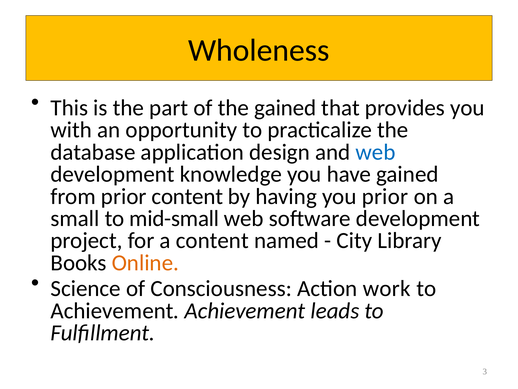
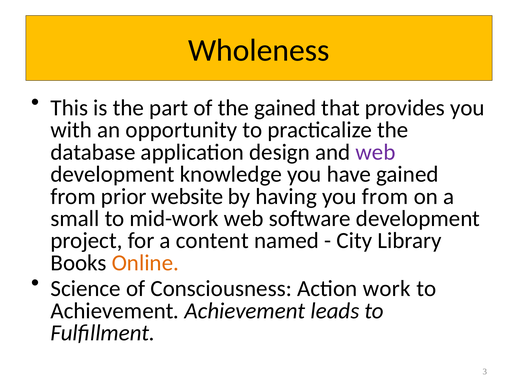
web at (375, 152) colour: blue -> purple
prior content: content -> website
you prior: prior -> from
mid-small: mid-small -> mid-work
